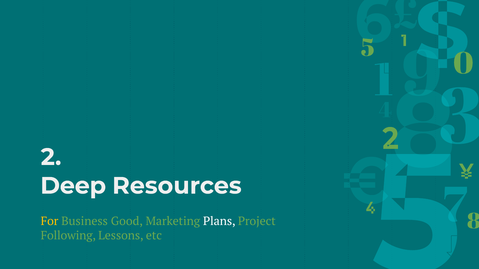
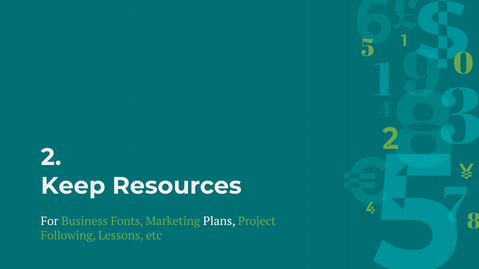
Deep: Deep -> Keep
For colour: yellow -> white
Good: Good -> Fonts
